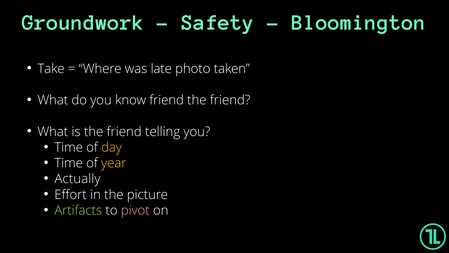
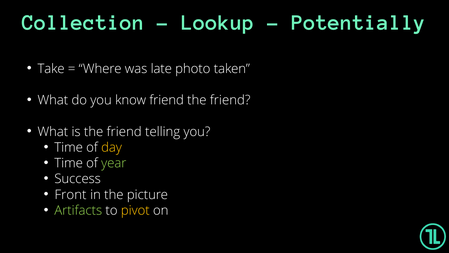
Groundwork: Groundwork -> Collection
Safety: Safety -> Lookup
Bloomington: Bloomington -> Potentially
year colour: yellow -> light green
Actually: Actually -> Success
Effort: Effort -> Front
pivot colour: pink -> yellow
